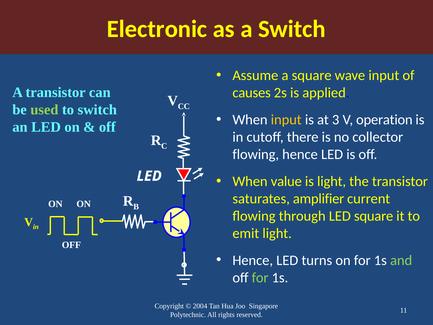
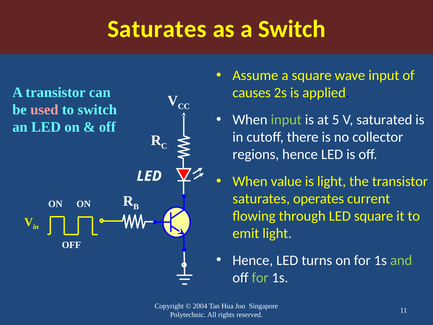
Electronic at (157, 29): Electronic -> Saturates
used colour: light green -> pink
input at (286, 120) colour: yellow -> light green
3: 3 -> 5
operation: operation -> saturated
flowing at (256, 154): flowing -> regions
amplifier: amplifier -> operates
